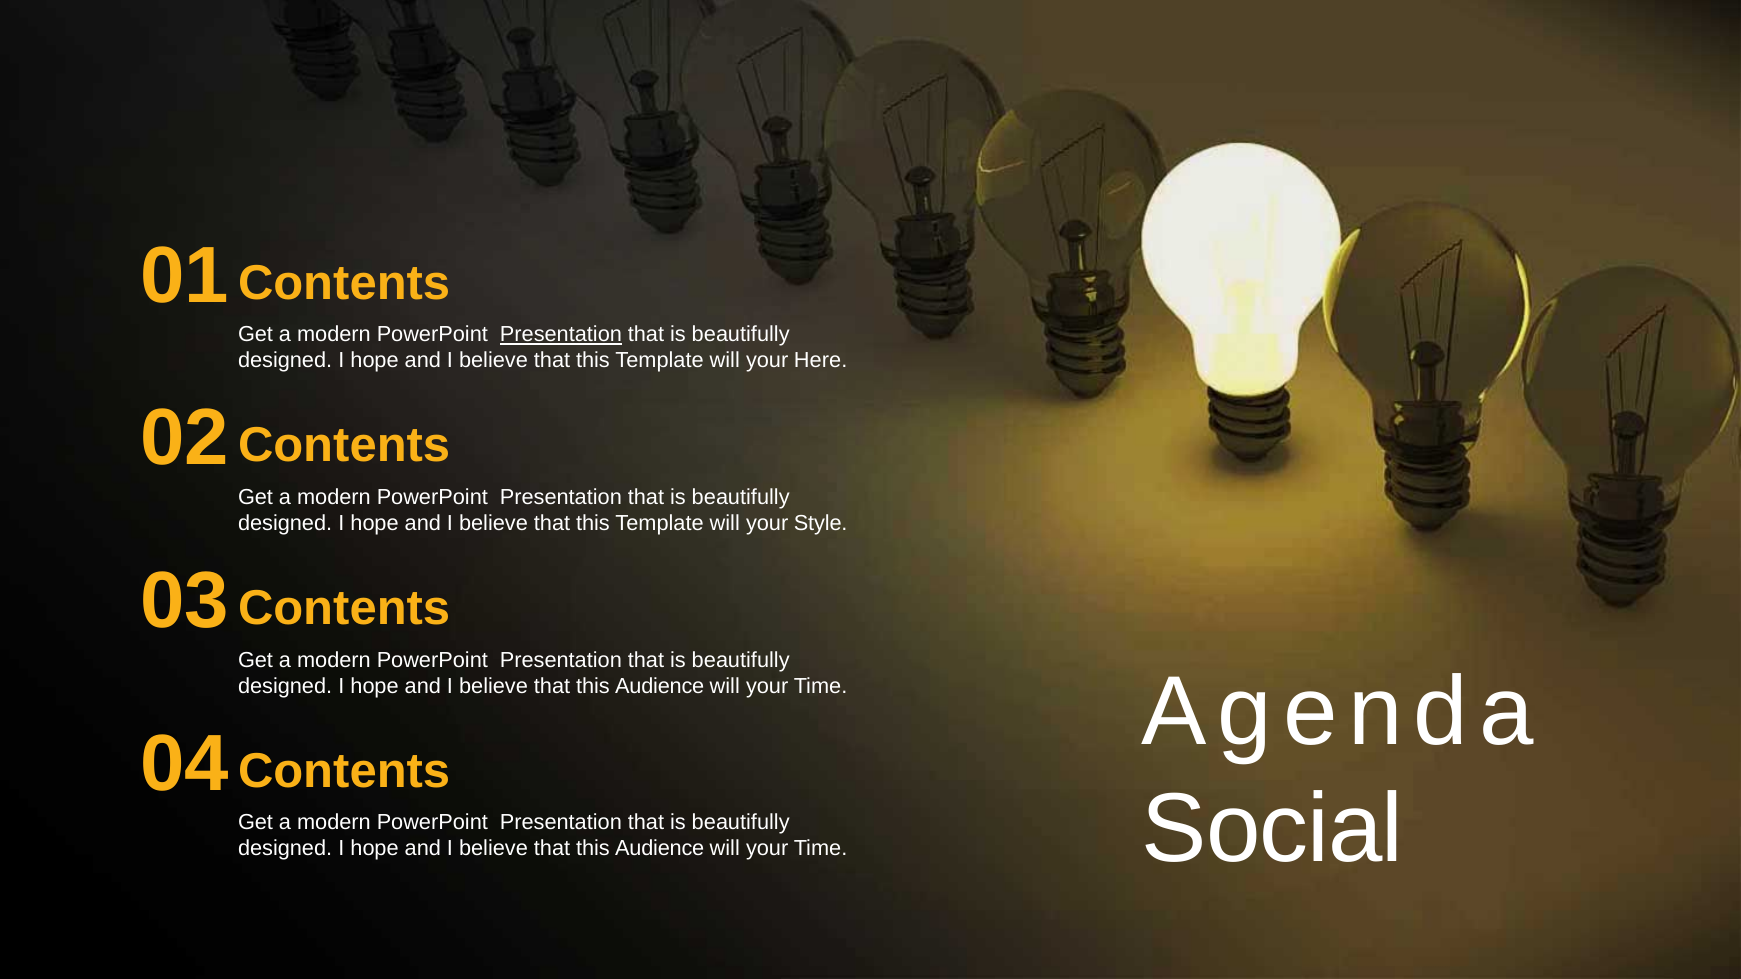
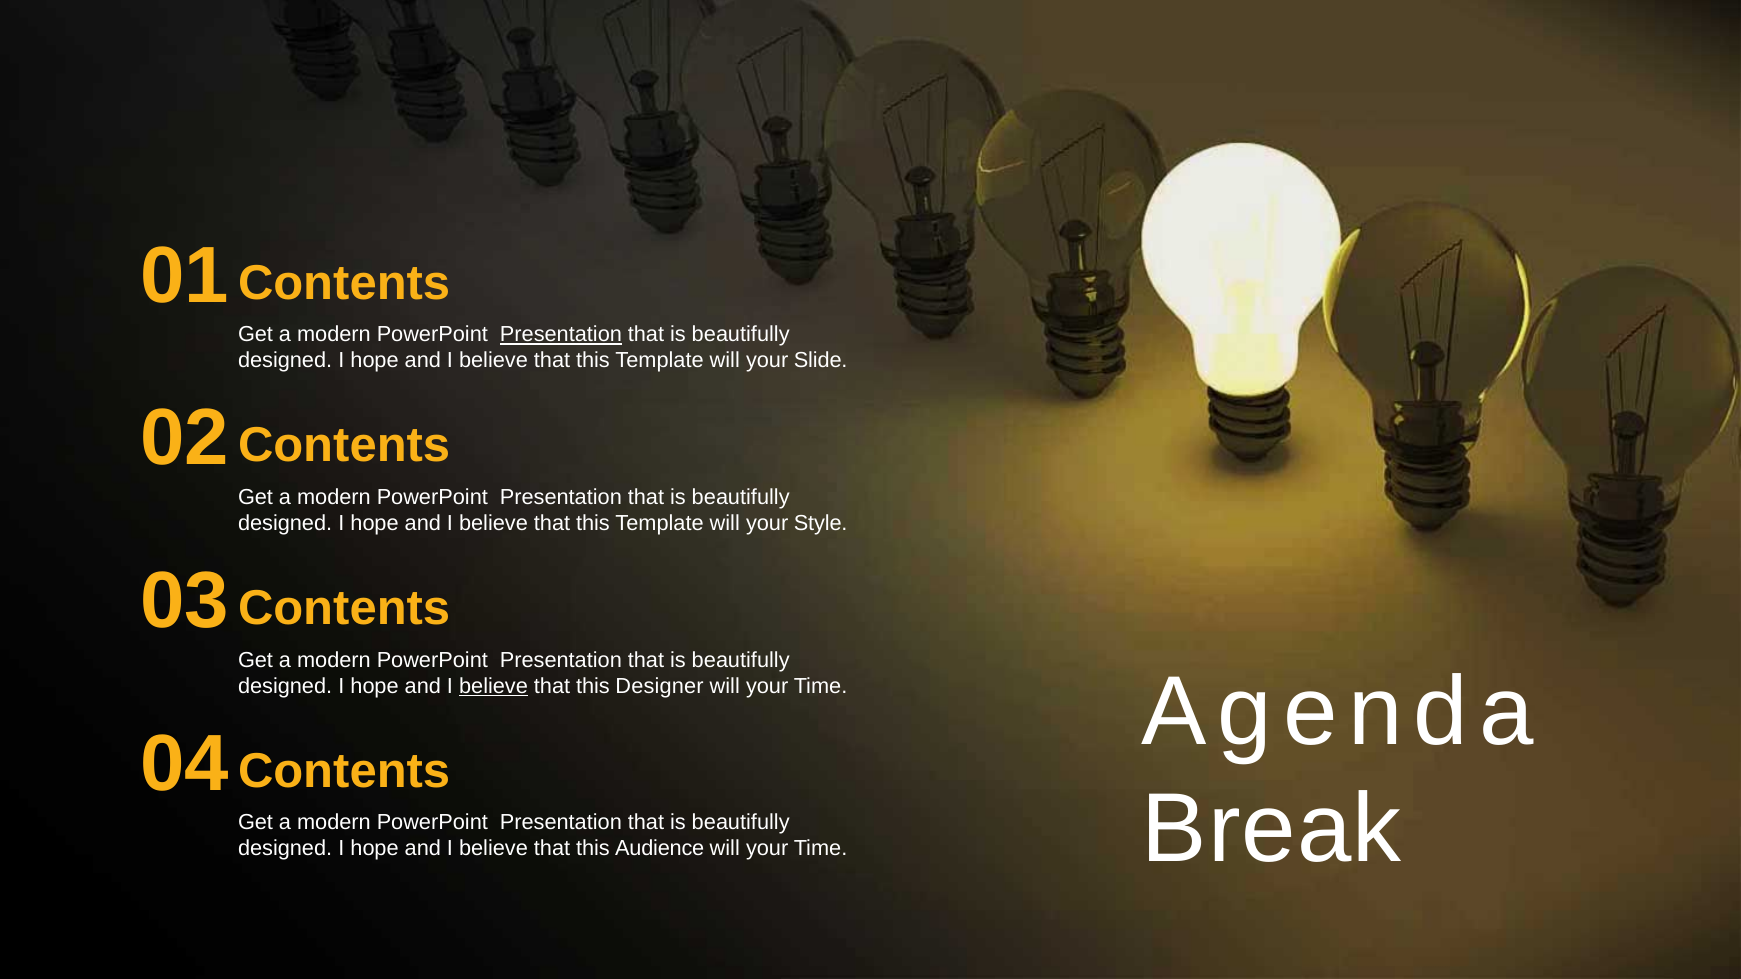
Here: Here -> Slide
believe at (494, 686) underline: none -> present
Audience at (660, 686): Audience -> Designer
Social: Social -> Break
